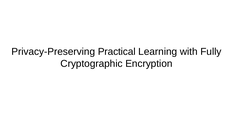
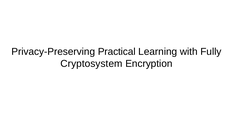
Cryptographic: Cryptographic -> Cryptosystem
